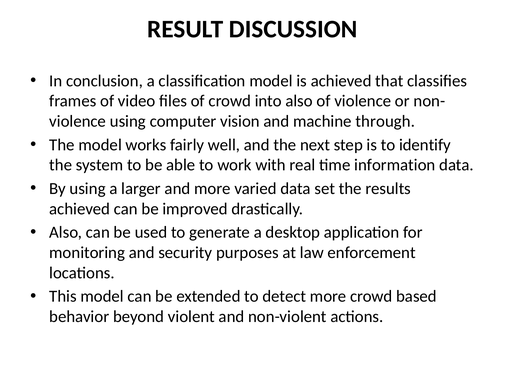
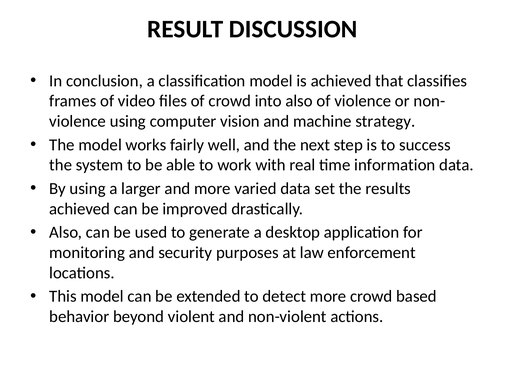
through: through -> strategy
identify: identify -> success
